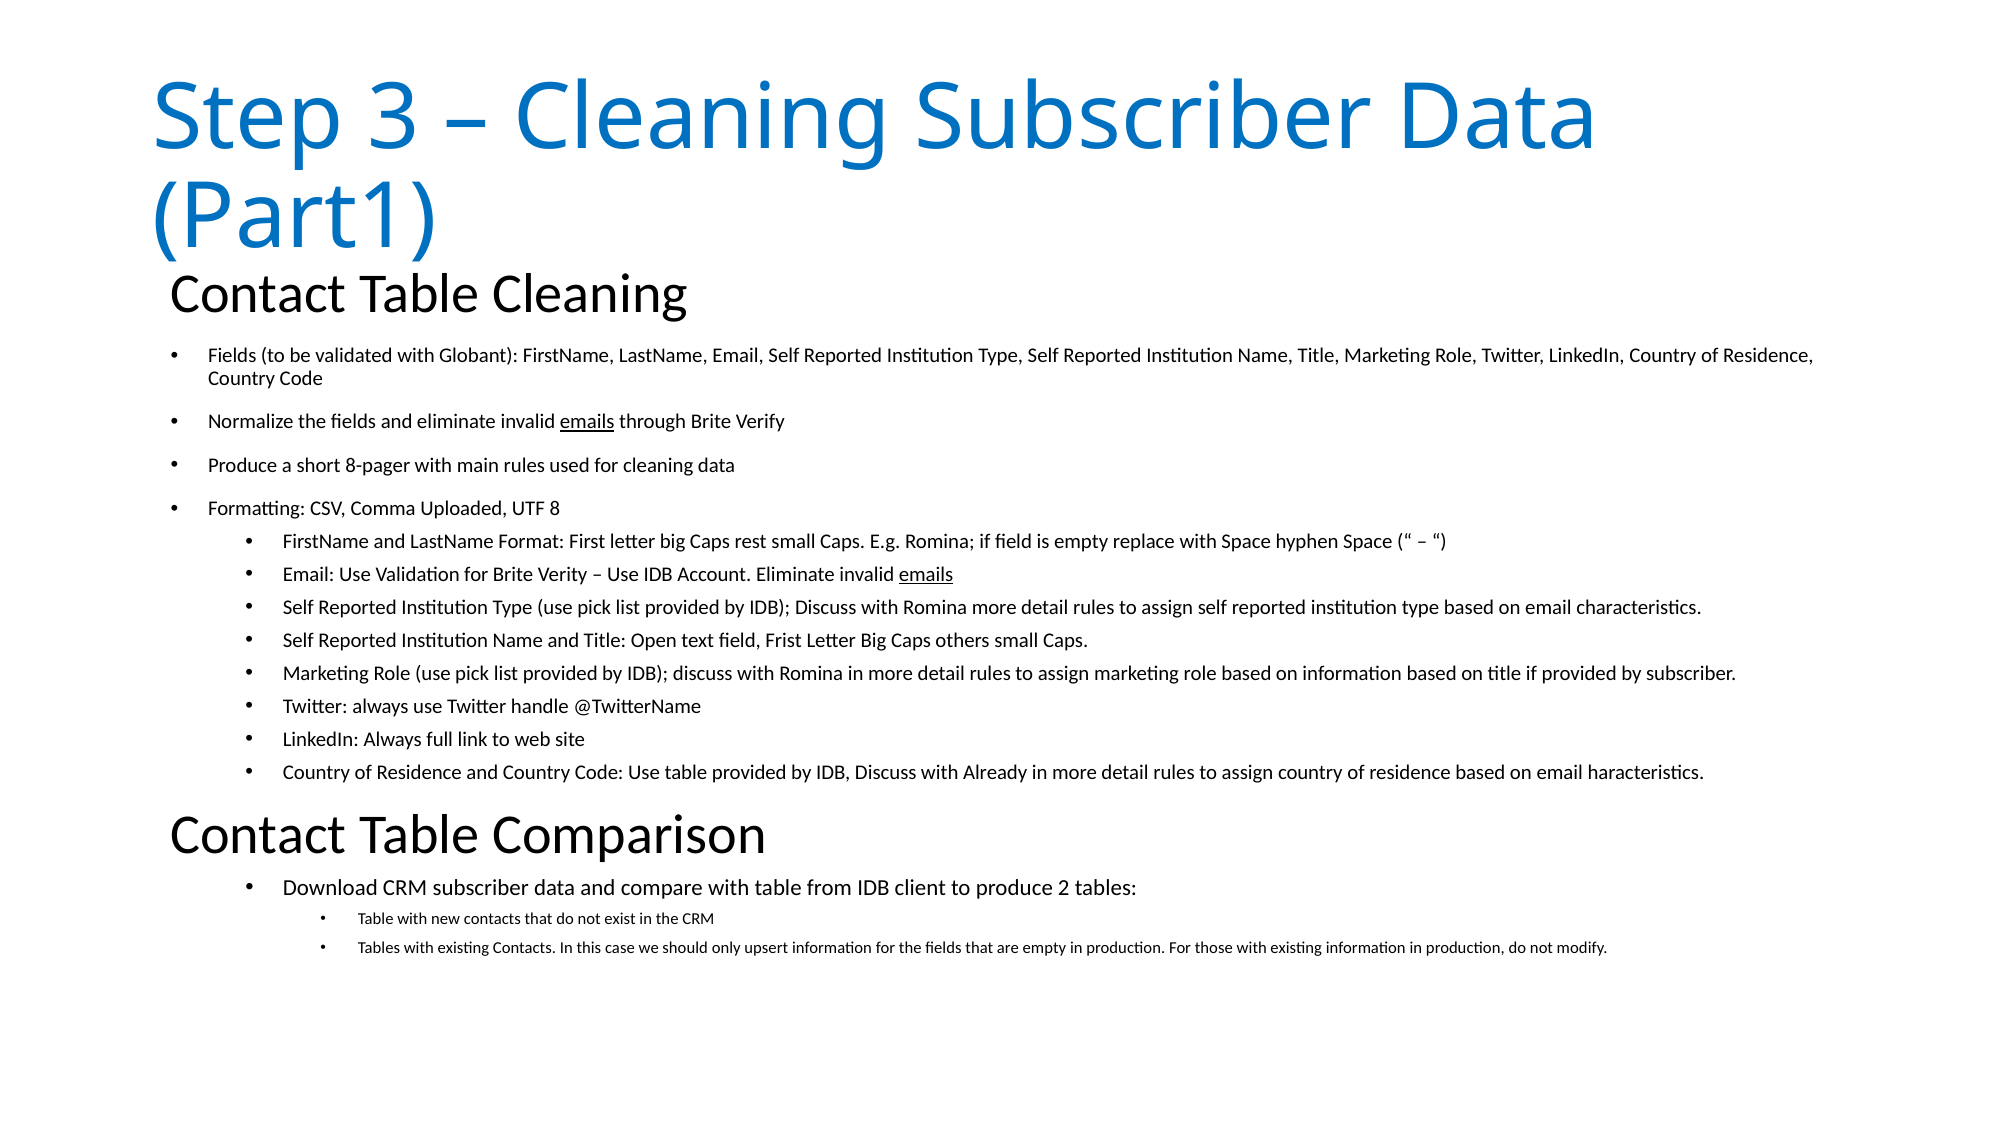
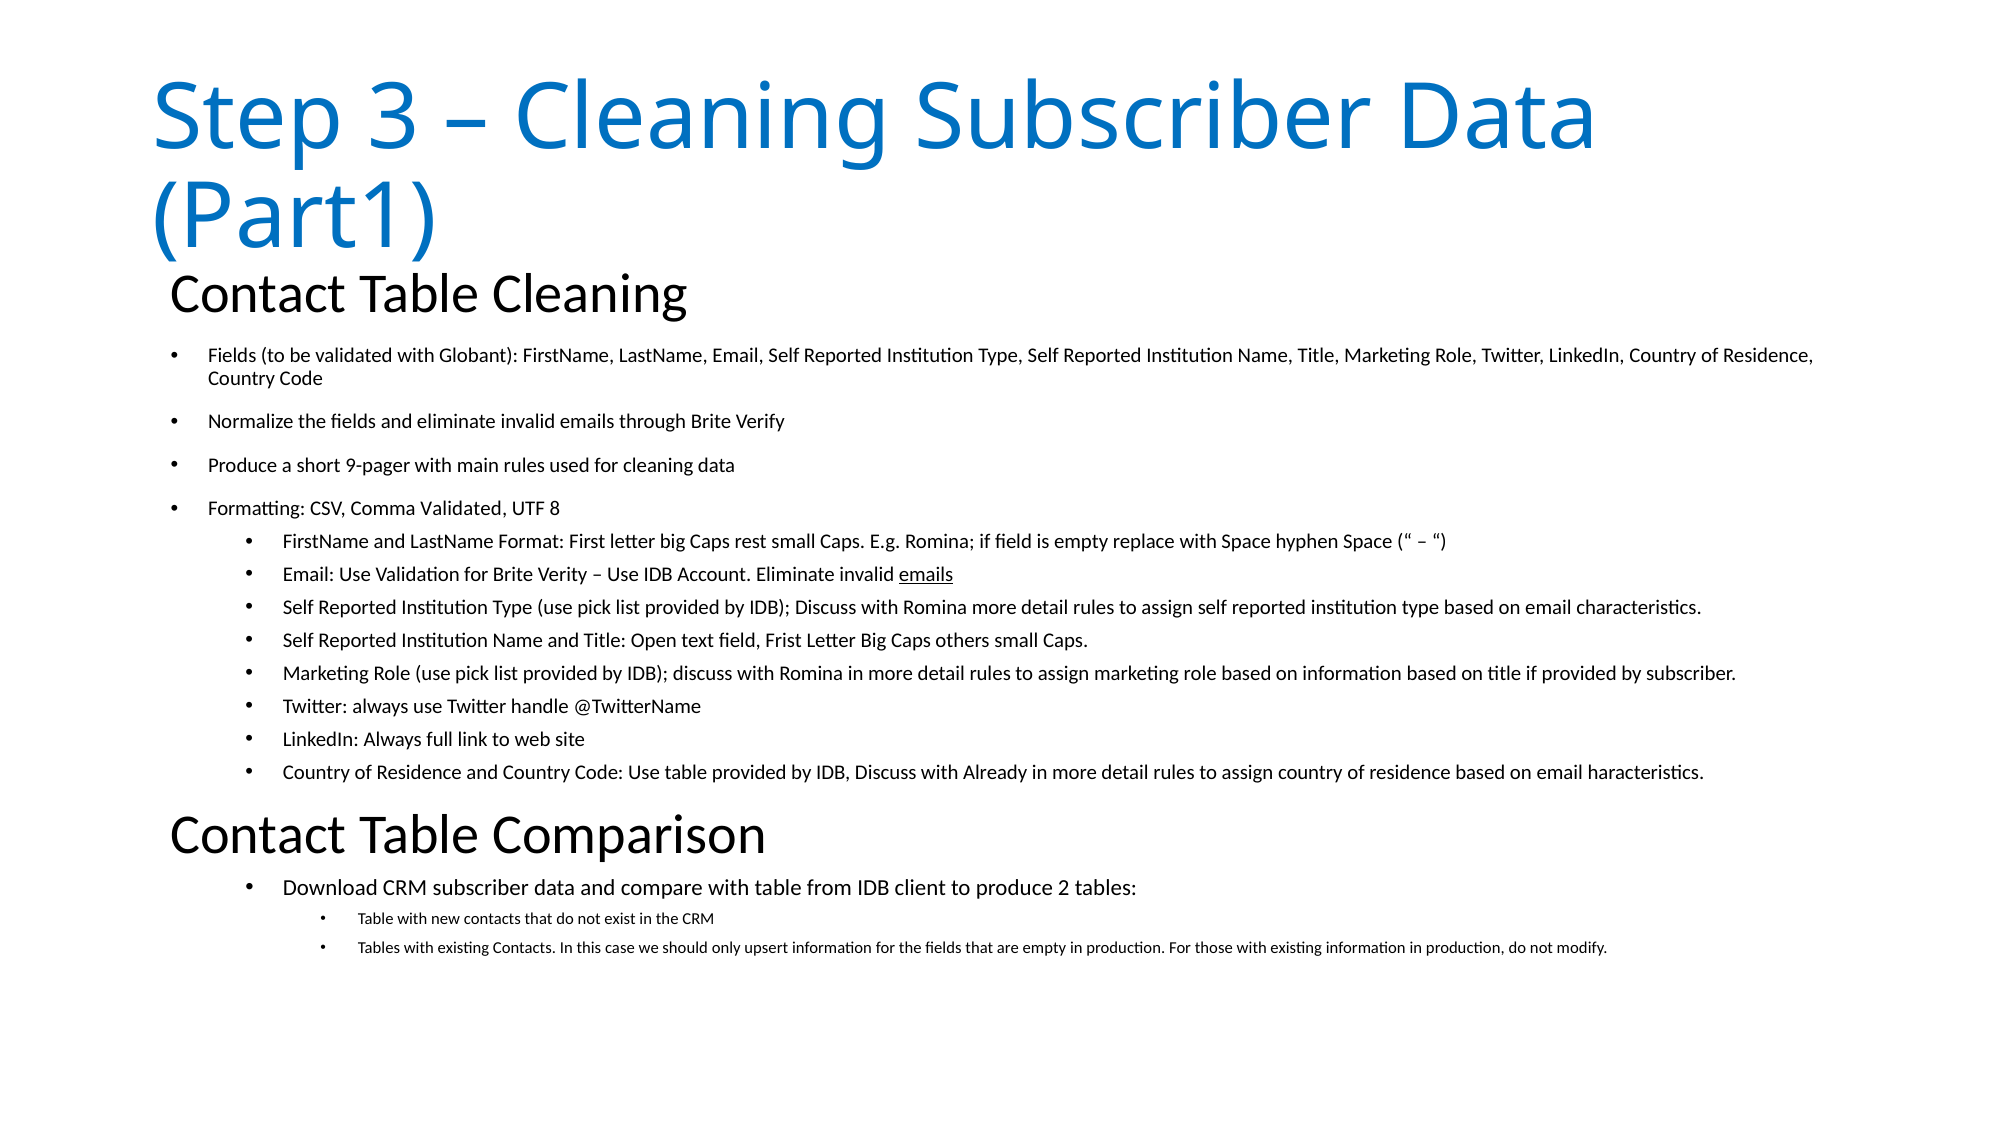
emails at (587, 422) underline: present -> none
8-pager: 8-pager -> 9-pager
Comma Uploaded: Uploaded -> Validated
